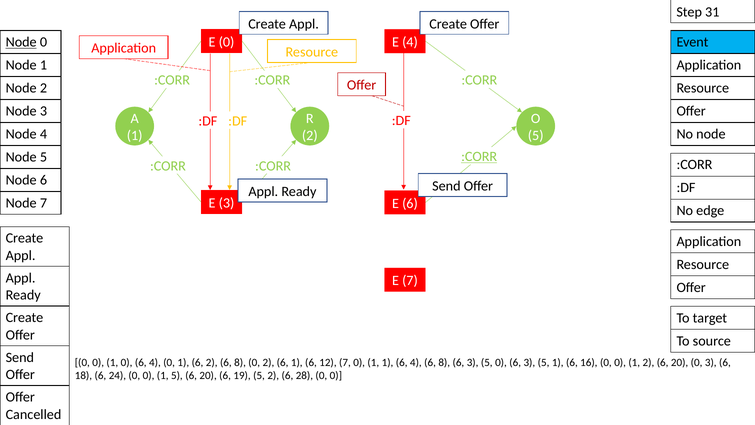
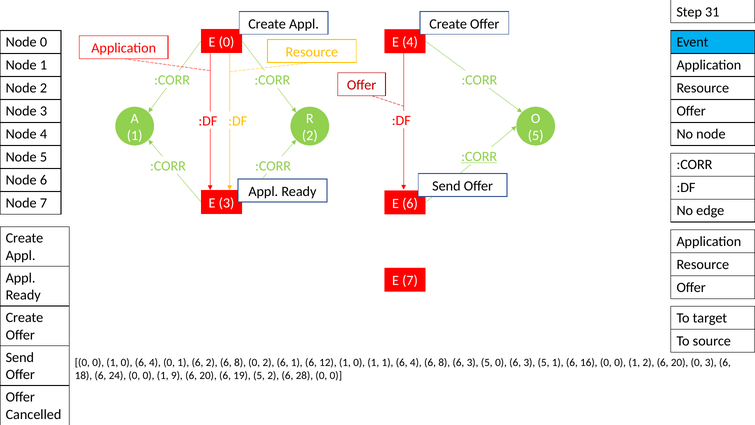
Node at (21, 42) underline: present -> none
12 7: 7 -> 1
1 5: 5 -> 9
